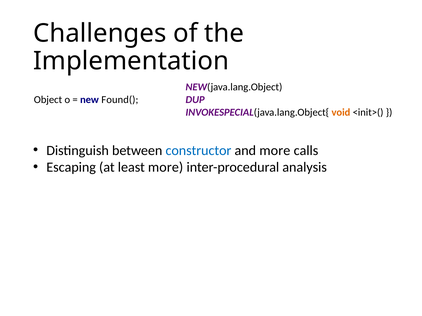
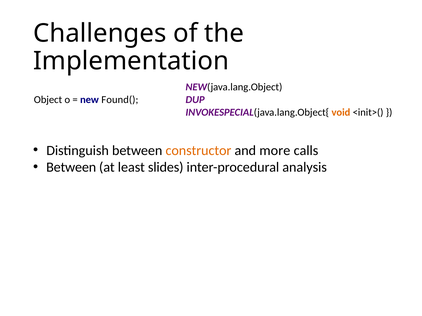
constructor colour: blue -> orange
Escaping at (71, 168): Escaping -> Between
least more: more -> slides
